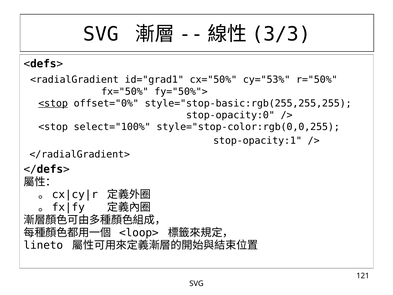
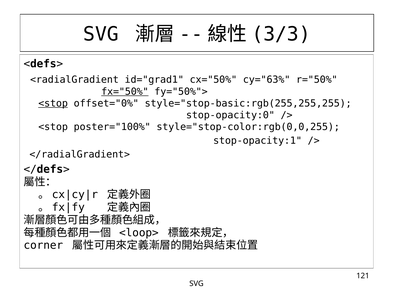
cy="53%: cy="53% -> cy="63%
fx="50% underline: none -> present
select="100%: select="100% -> poster="100%
lineto: lineto -> corner
